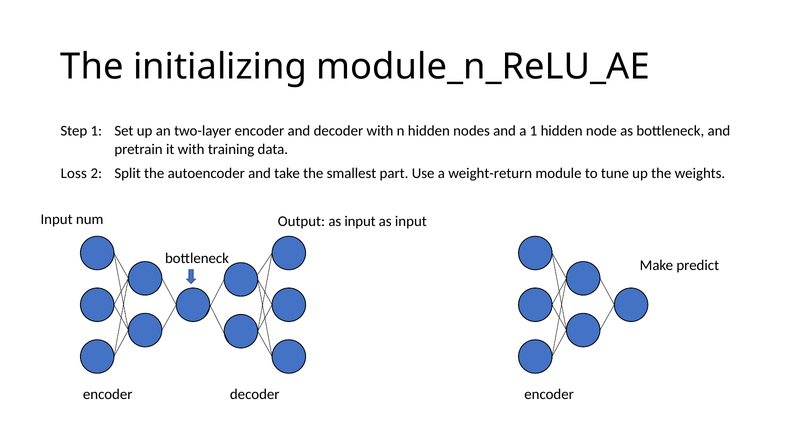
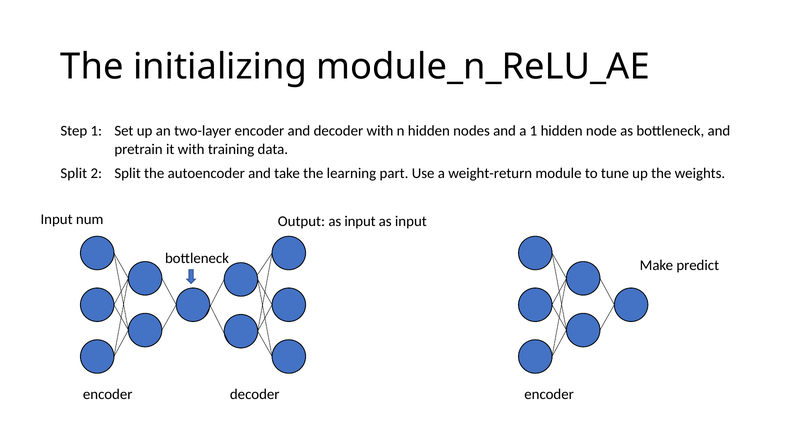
Loss at (74, 173): Loss -> Split
smallest: smallest -> learning
